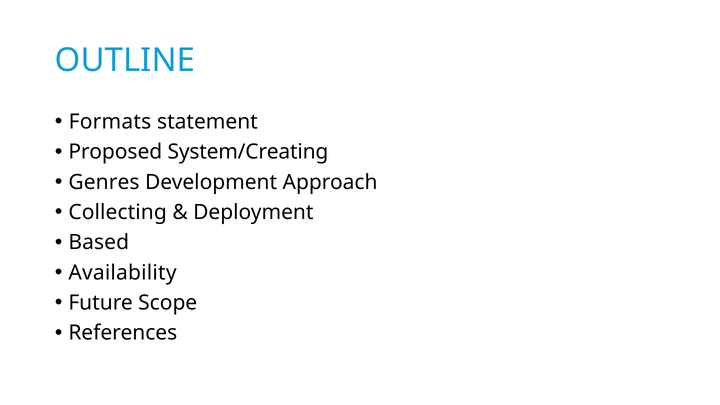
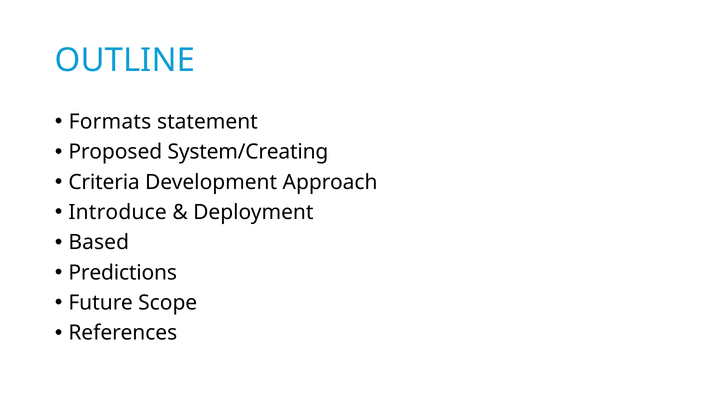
Genres: Genres -> Criteria
Collecting: Collecting -> Introduce
Availability: Availability -> Predictions
